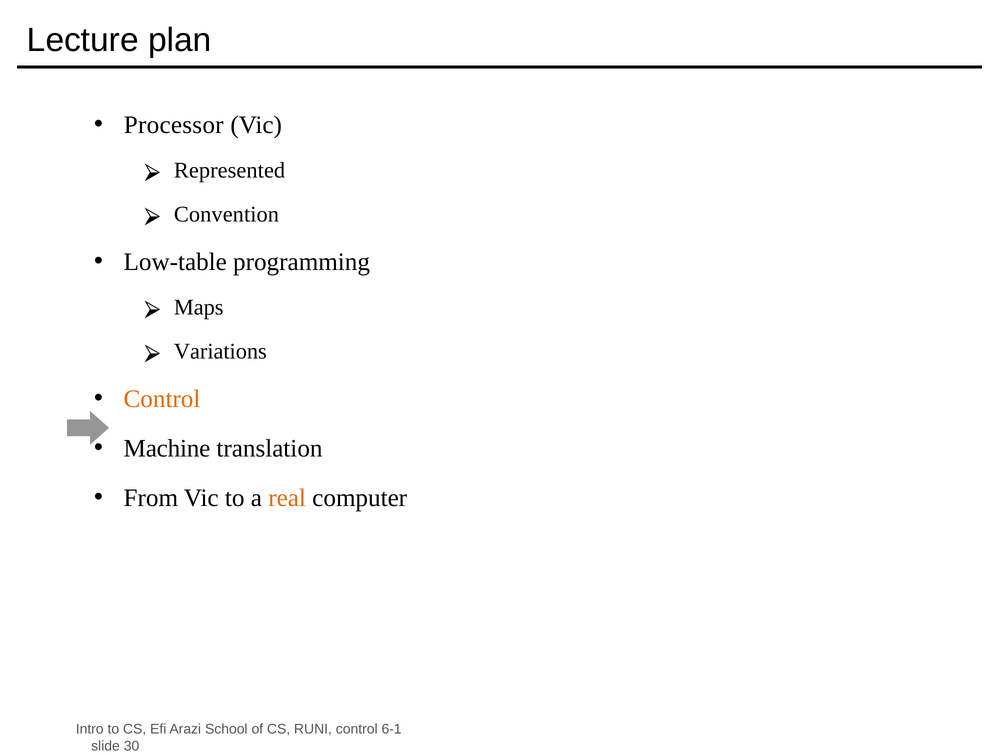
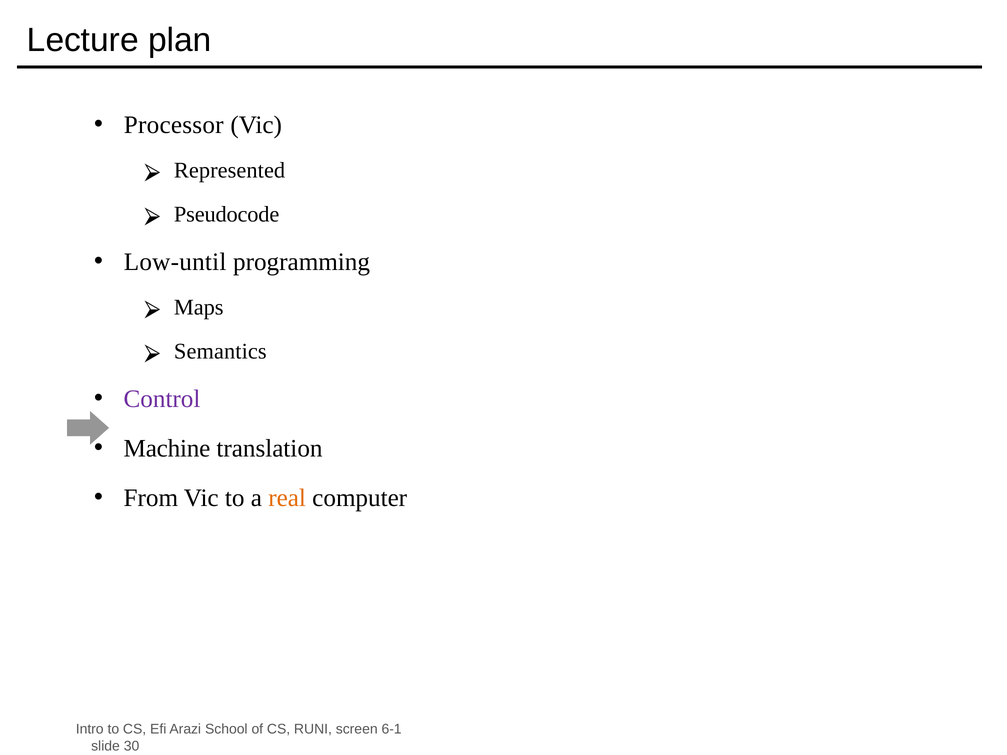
Convention: Convention -> Pseudocode
Low-table: Low-table -> Low-until
Variations: Variations -> Semantics
Control at (162, 399) colour: orange -> purple
control at (357, 730): control -> screen
